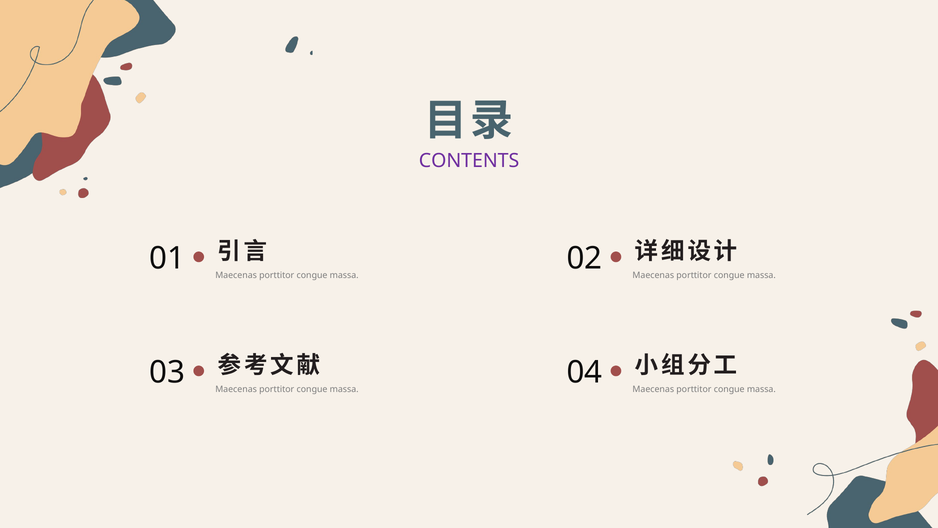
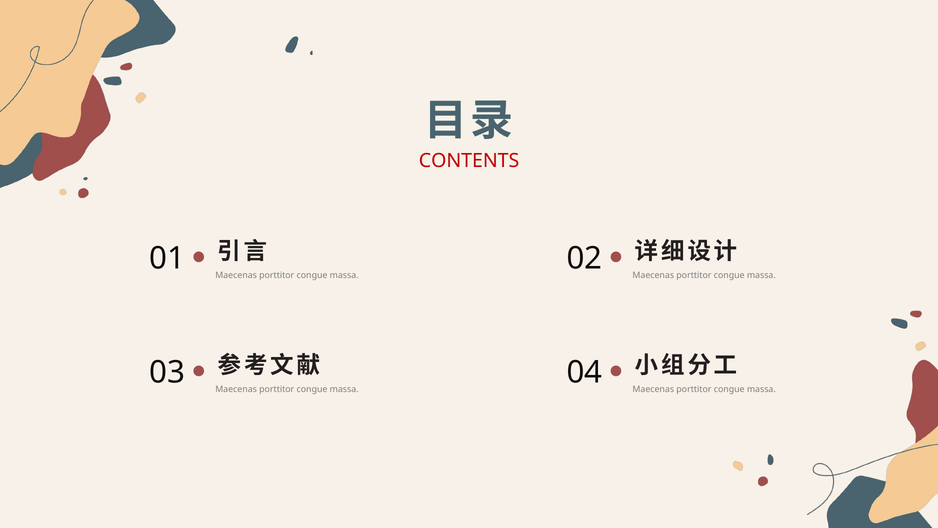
CONTENTS colour: purple -> red
